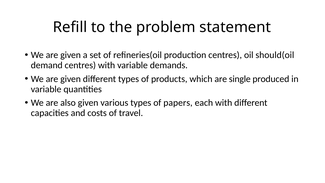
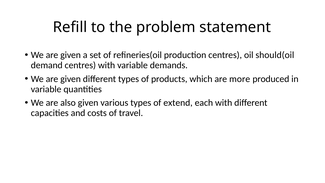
single: single -> more
papers: papers -> extend
